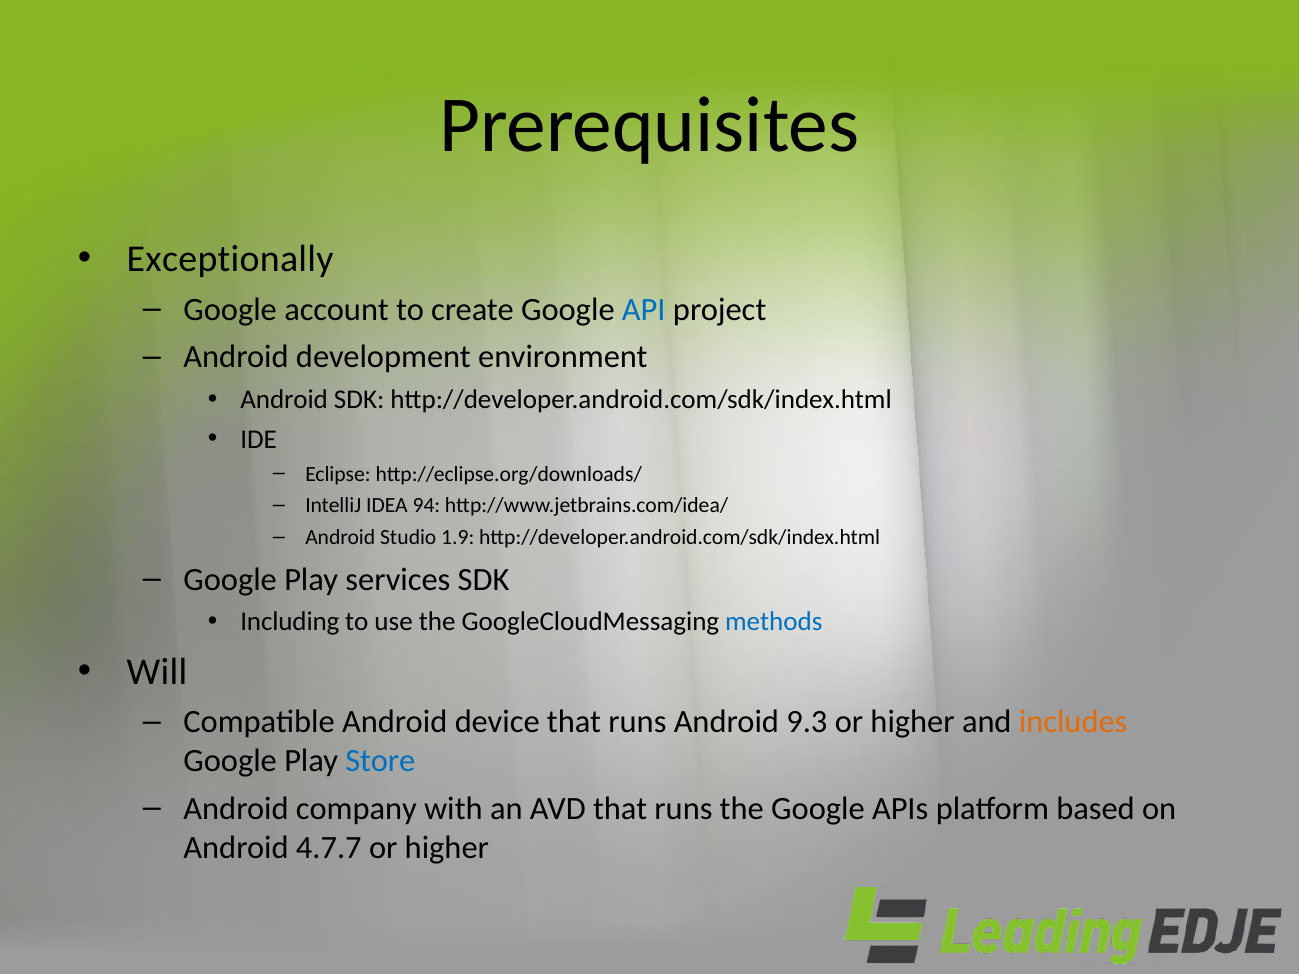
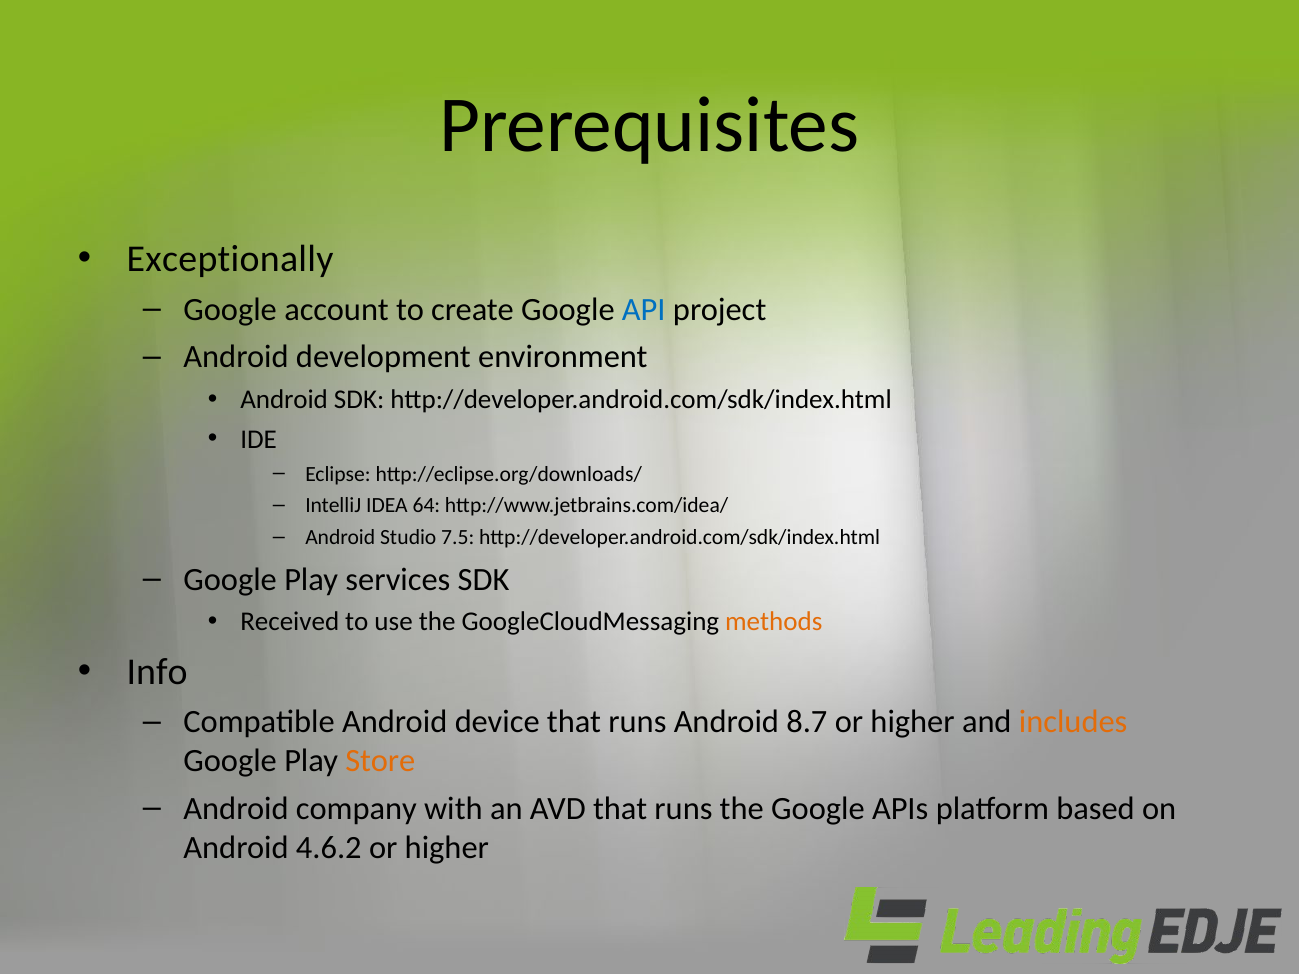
94: 94 -> 64
1.9: 1.9 -> 7.5
Including: Including -> Received
methods colour: blue -> orange
Will: Will -> Info
9.3: 9.3 -> 8.7
Store colour: blue -> orange
4.7.7: 4.7.7 -> 4.6.2
